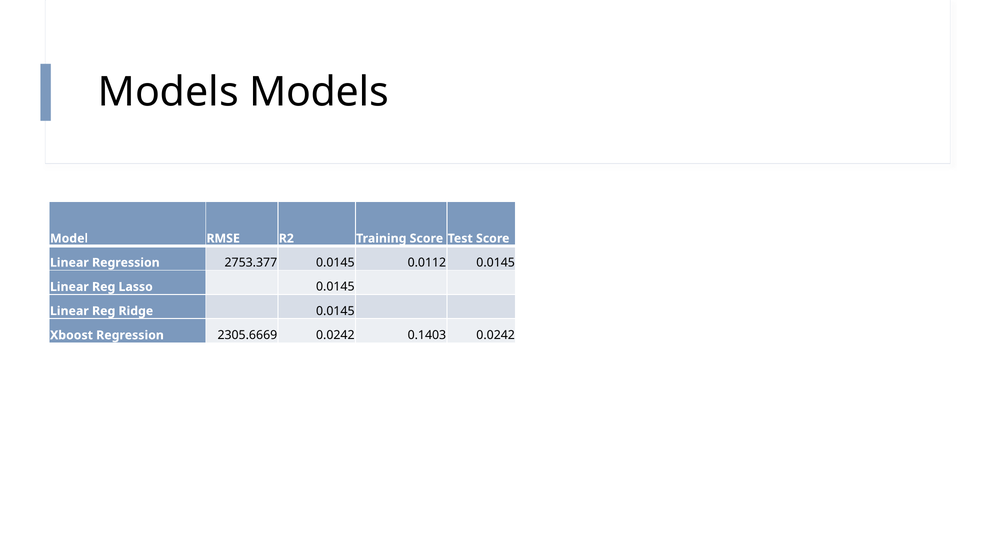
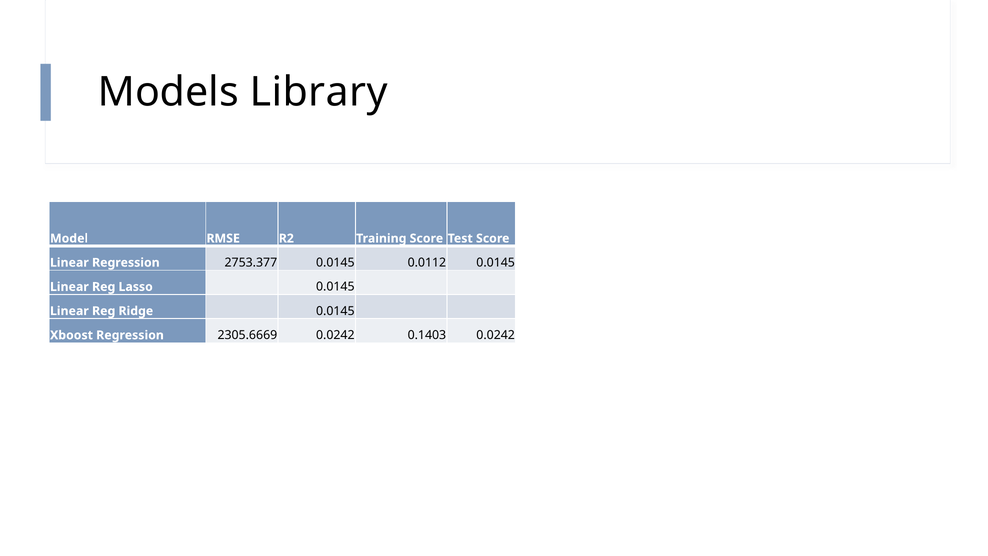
Models Models: Models -> Library
